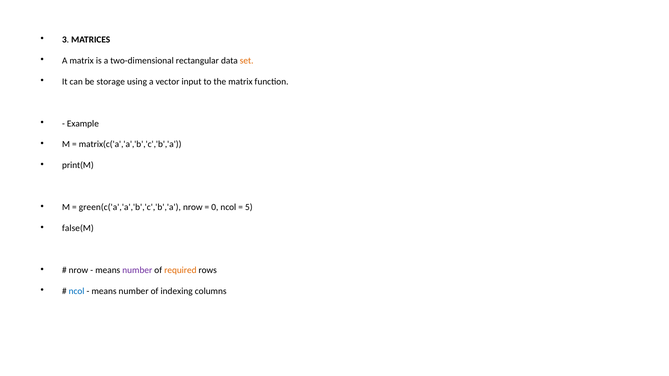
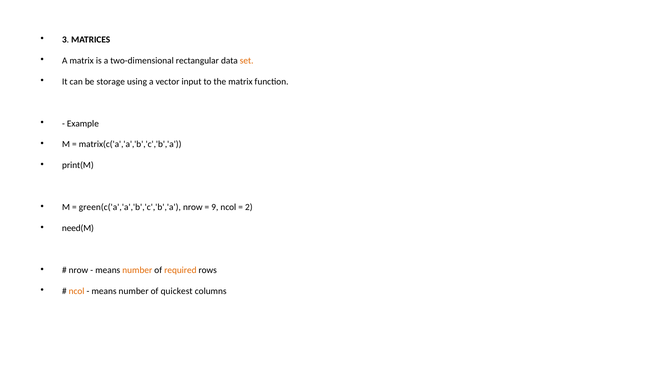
0: 0 -> 9
5: 5 -> 2
false(M: false(M -> need(M
number at (137, 270) colour: purple -> orange
ncol at (77, 291) colour: blue -> orange
indexing: indexing -> quickest
